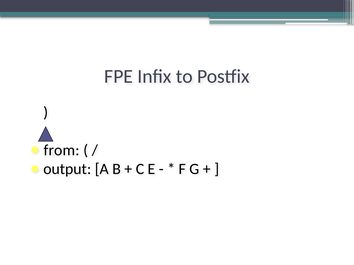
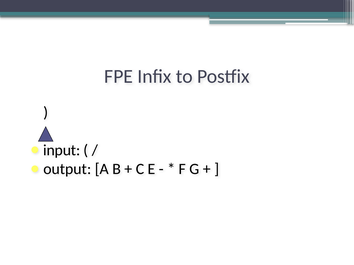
from: from -> input
